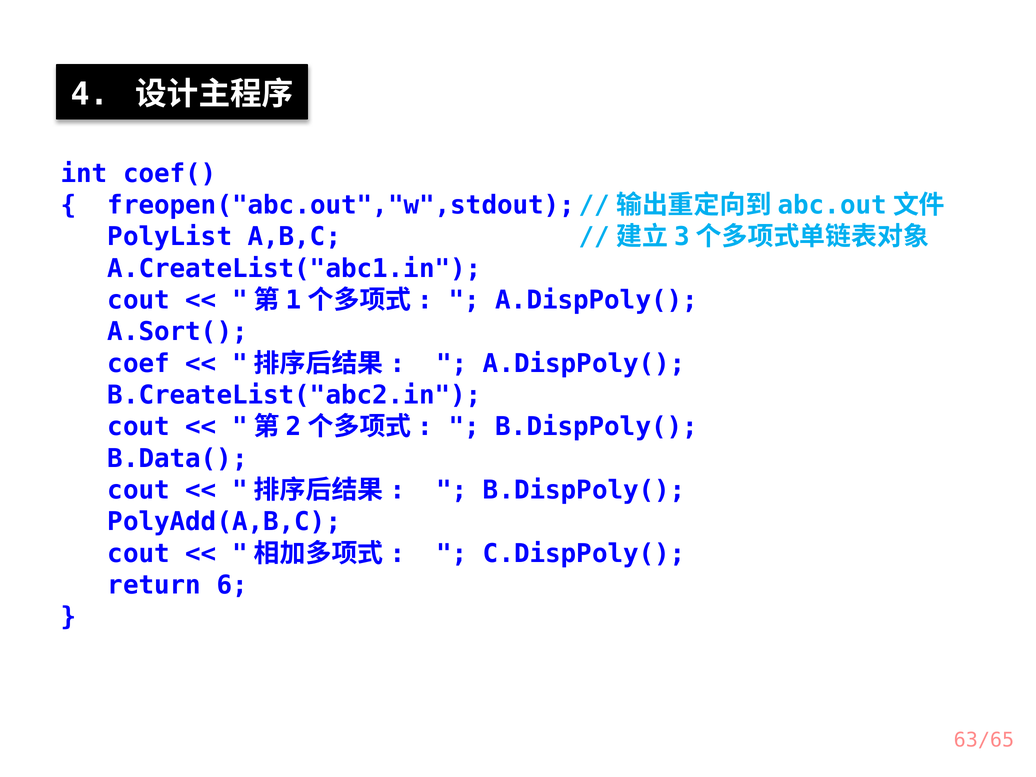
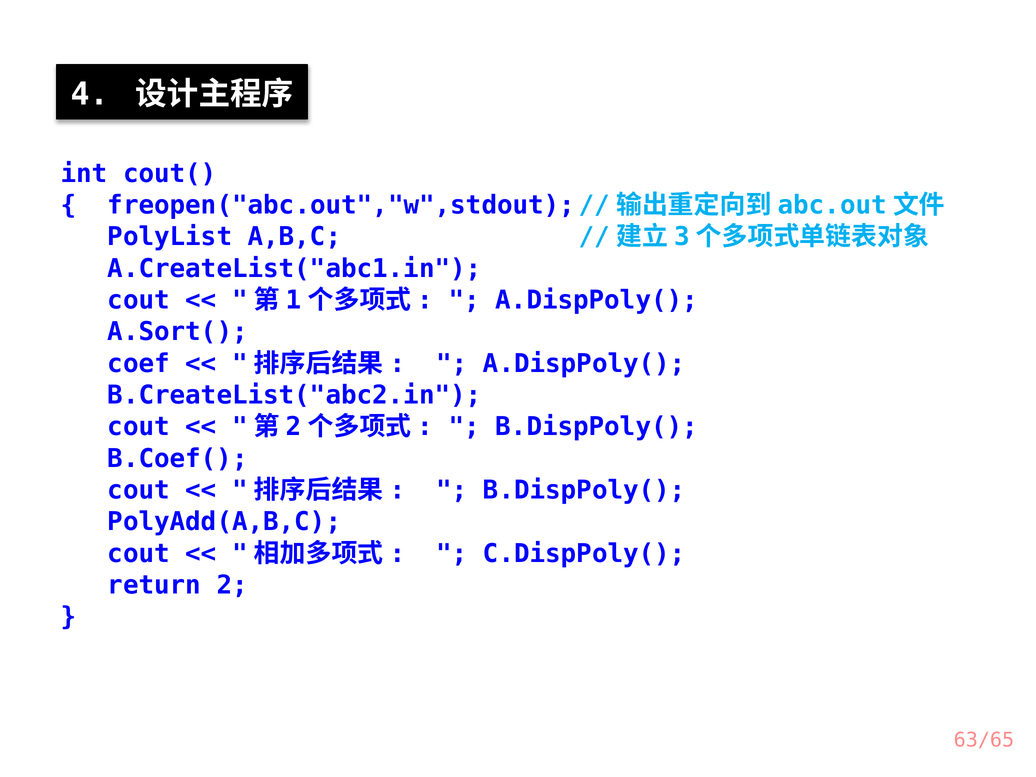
coef(: coef( -> cout(
B.Data(: B.Data( -> B.Coef(
6: 6 -> 2
